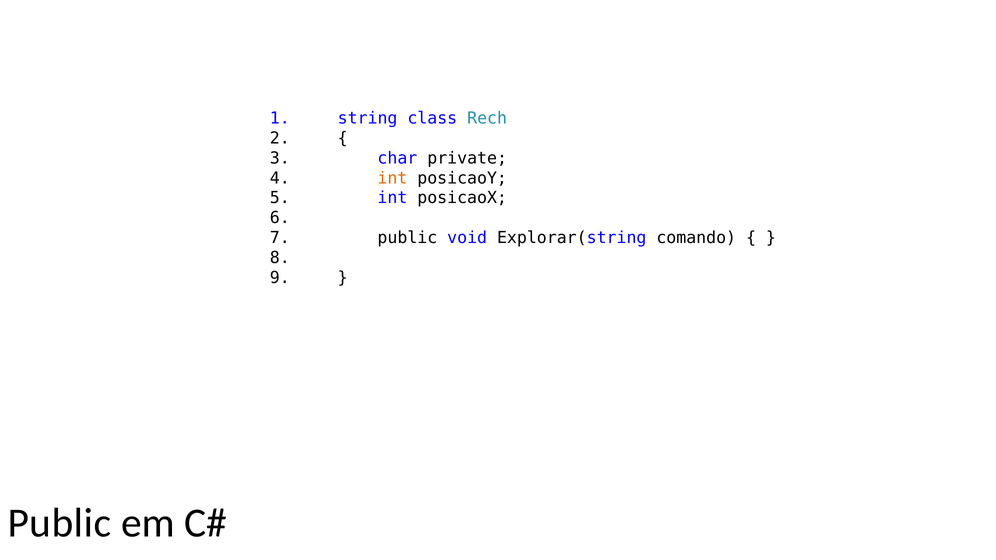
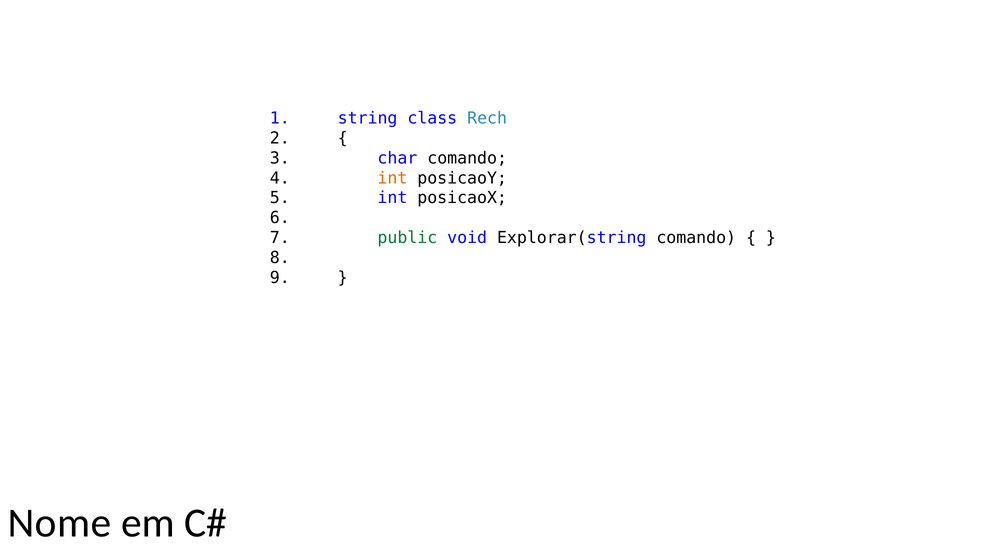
char private: private -> comando
public at (407, 238) colour: black -> green
Public at (59, 523): Public -> Nome
